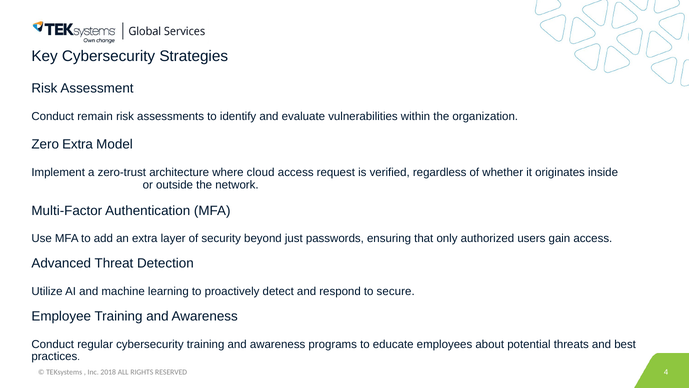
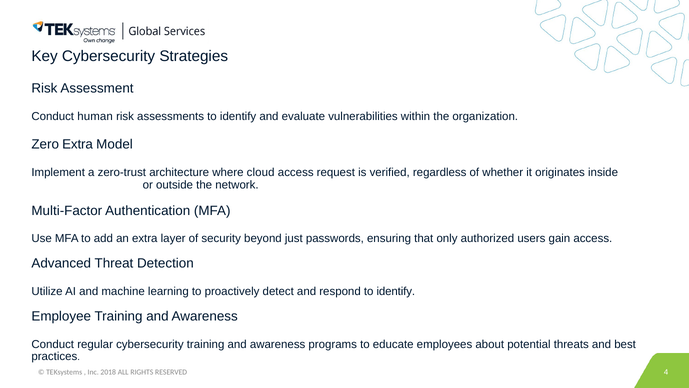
remain: remain -> human
respond to secure: secure -> identify
